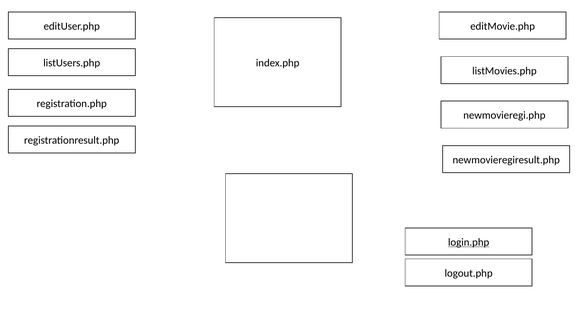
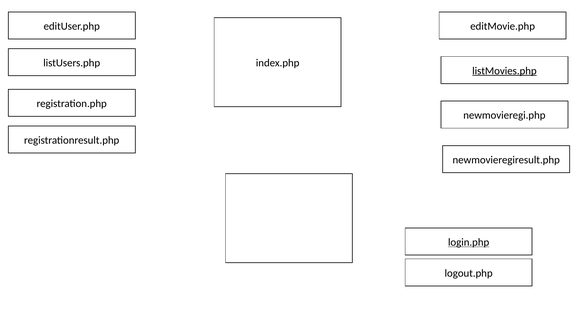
listMovies.php underline: none -> present
